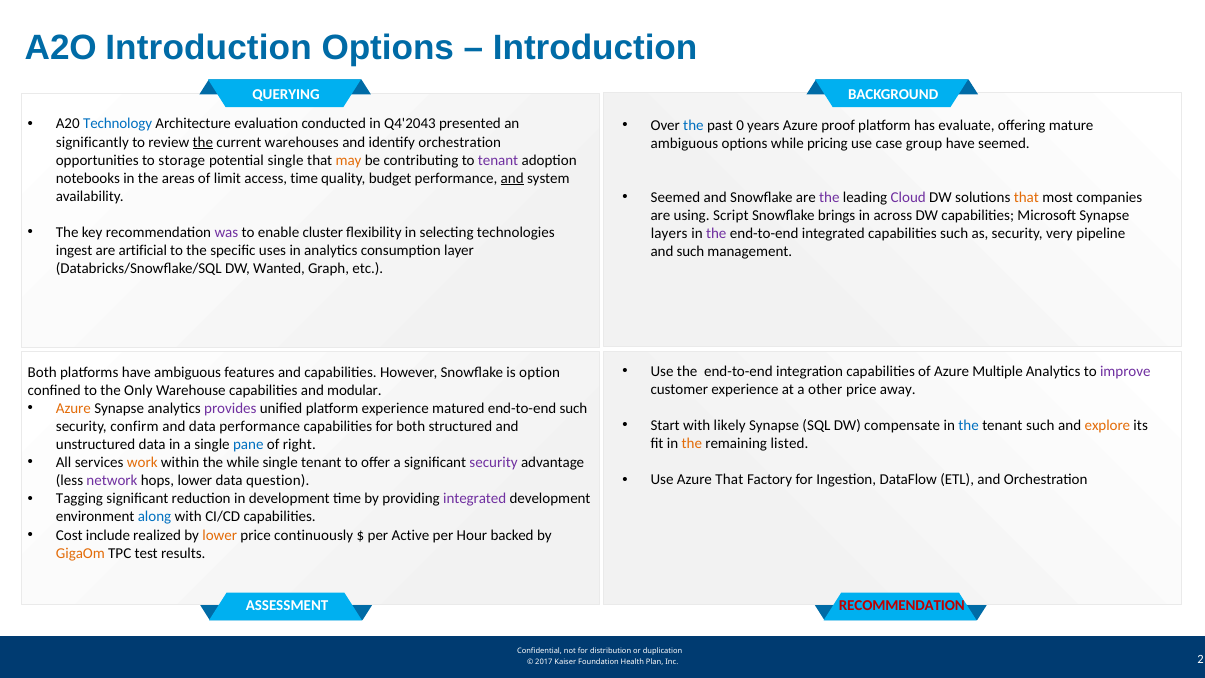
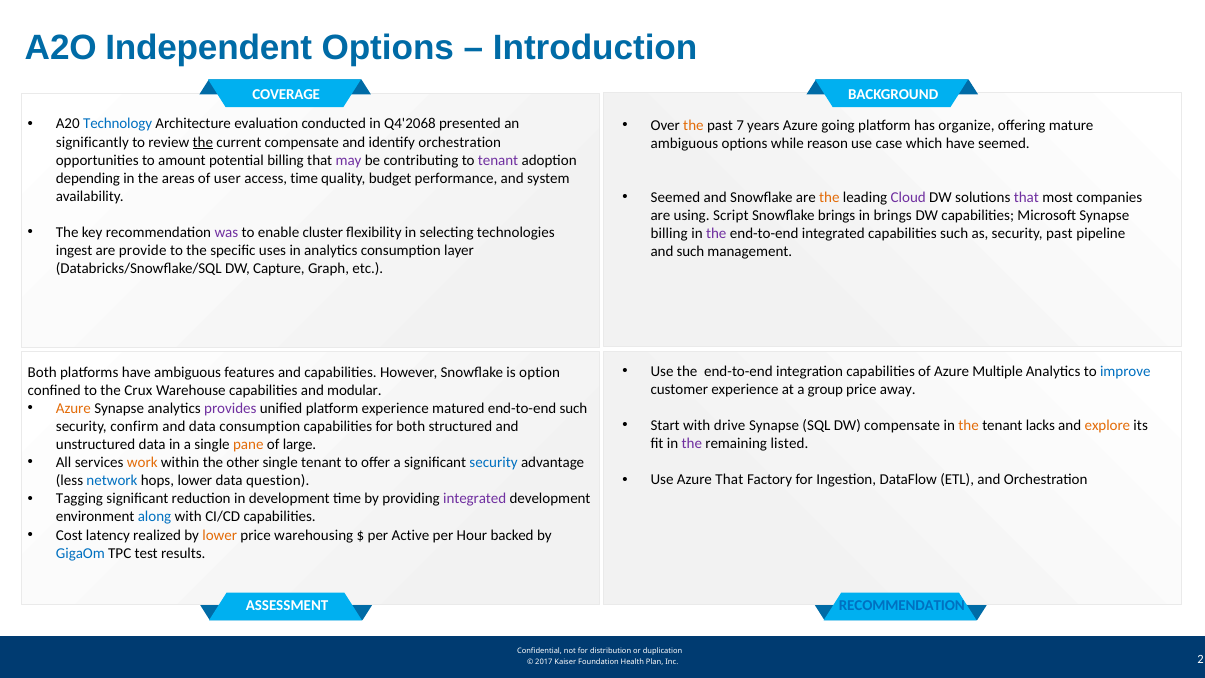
A2O Introduction: Introduction -> Independent
QUERYING: QUERYING -> COVERAGE
Q4'2043: Q4'2043 -> Q4'2068
the at (693, 125) colour: blue -> orange
0: 0 -> 7
proof: proof -> going
evaluate: evaluate -> organize
current warehouses: warehouses -> compensate
pricing: pricing -> reason
group: group -> which
storage: storage -> amount
potential single: single -> billing
may colour: orange -> purple
notebooks: notebooks -> depending
limit: limit -> user
and at (512, 178) underline: present -> none
the at (829, 198) colour: purple -> orange
that at (1026, 198) colour: orange -> purple
in across: across -> brings
layers at (669, 234): layers -> billing
security very: very -> past
artificial: artificial -> provide
Wanted: Wanted -> Capture
improve colour: purple -> blue
other: other -> group
Only: Only -> Crux
likely: likely -> drive
the at (969, 426) colour: blue -> orange
tenant such: such -> lacks
data performance: performance -> consumption
the at (692, 444) colour: orange -> purple
pane colour: blue -> orange
right: right -> large
the while: while -> other
security at (494, 463) colour: purple -> blue
network colour: purple -> blue
include: include -> latency
continuously: continuously -> warehousing
GigaOm colour: orange -> blue
RECOMMENDATION at (902, 606) colour: red -> blue
